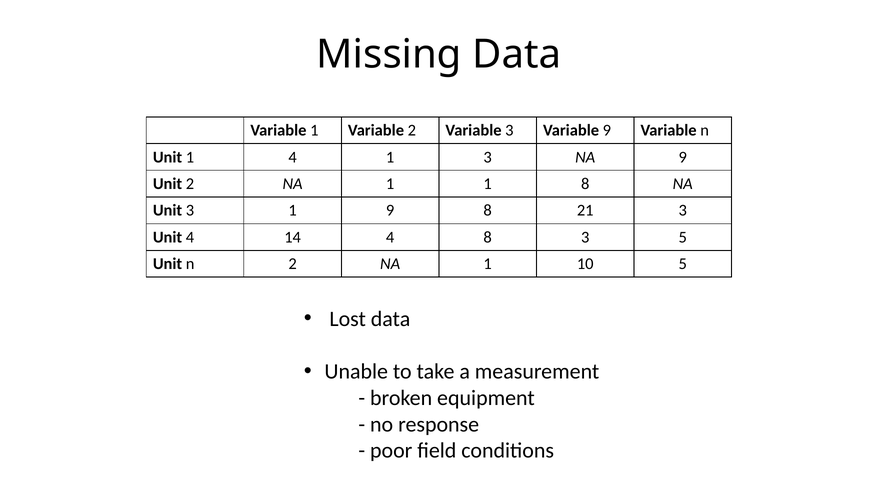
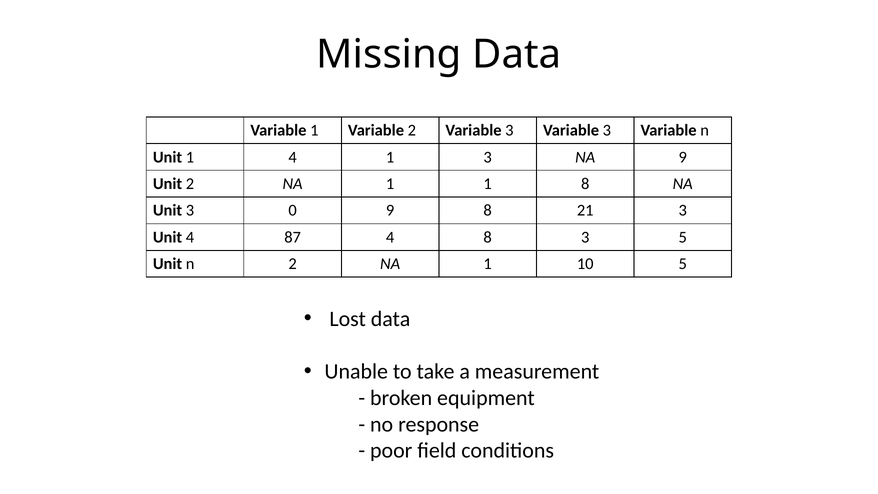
3 Variable 9: 9 -> 3
3 1: 1 -> 0
14: 14 -> 87
